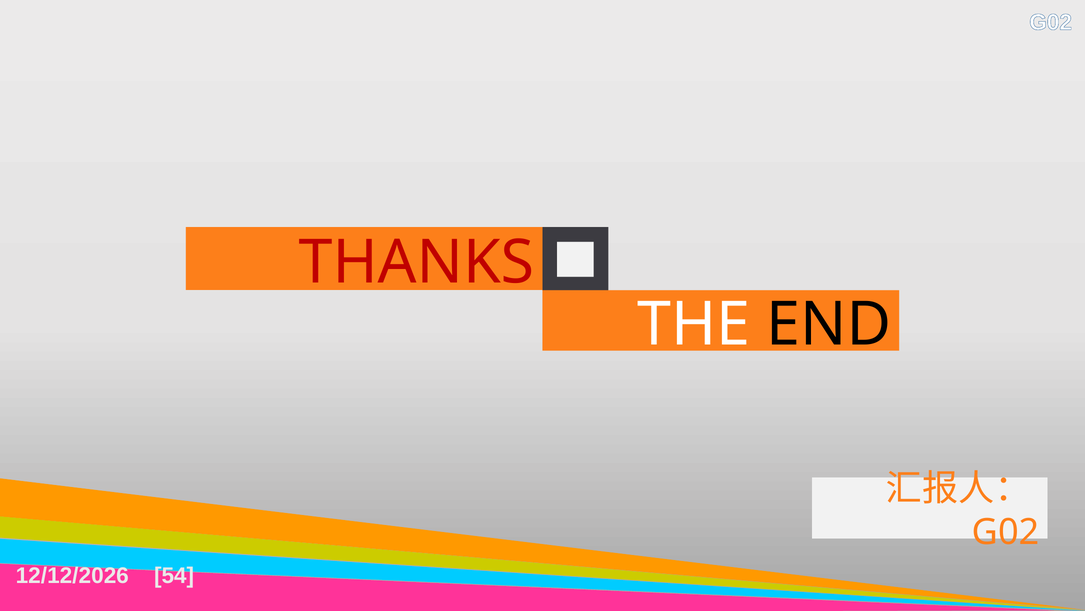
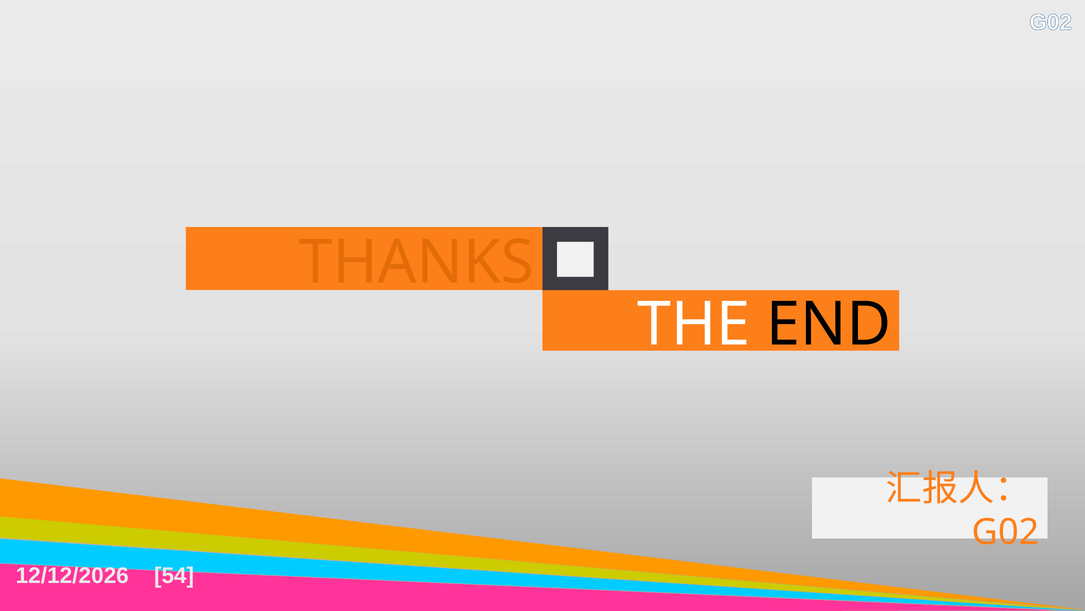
THANKS colour: red -> orange
